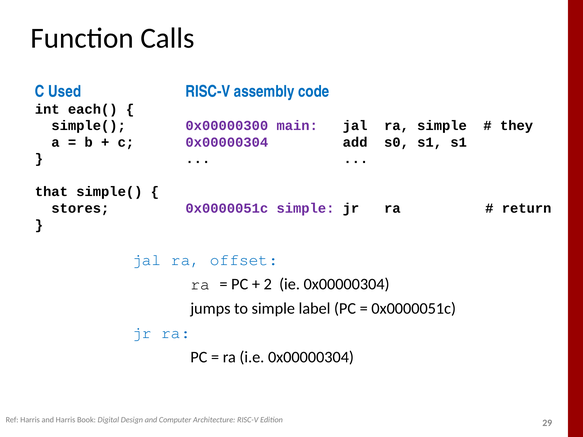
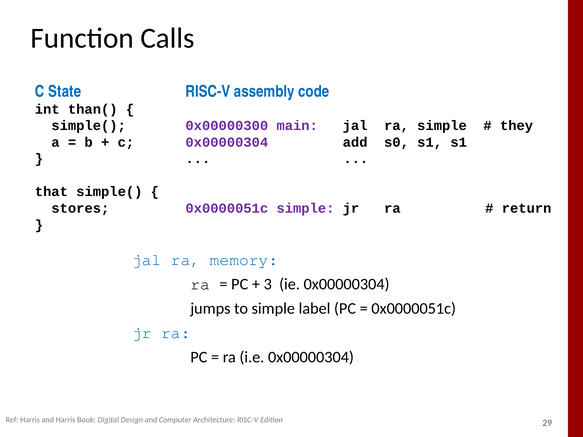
Used: Used -> State
each(: each( -> than(
offset: offset -> memory
2: 2 -> 3
